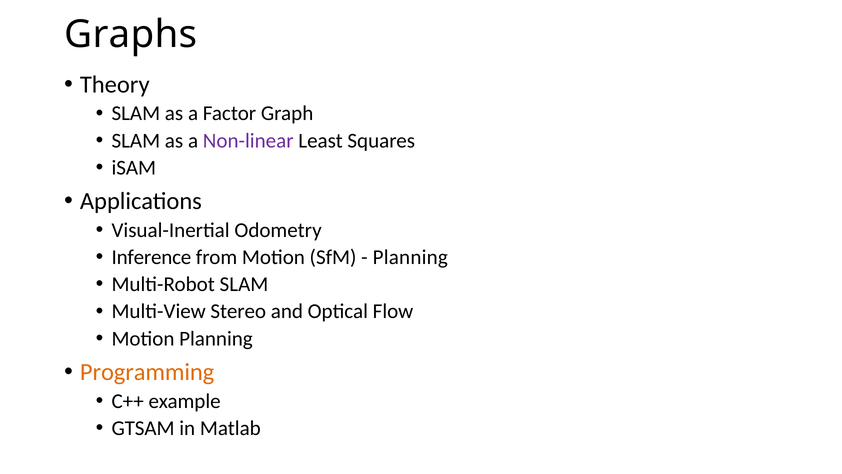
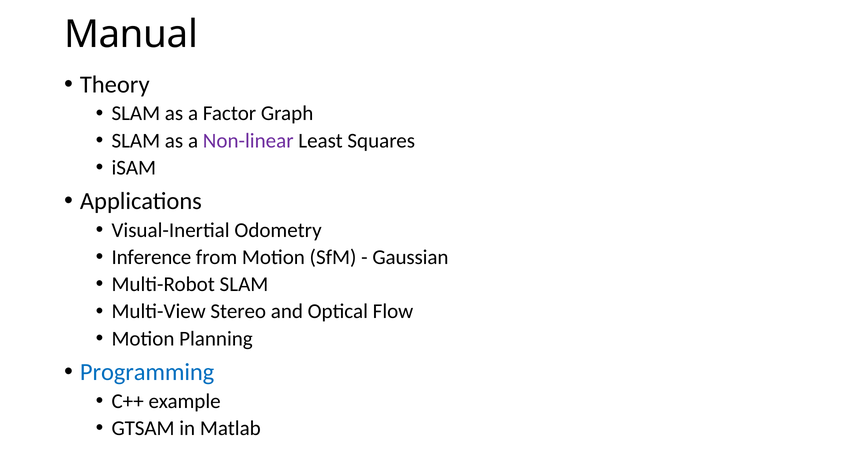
Graphs: Graphs -> Manual
Planning at (410, 257): Planning -> Gaussian
Programming colour: orange -> blue
